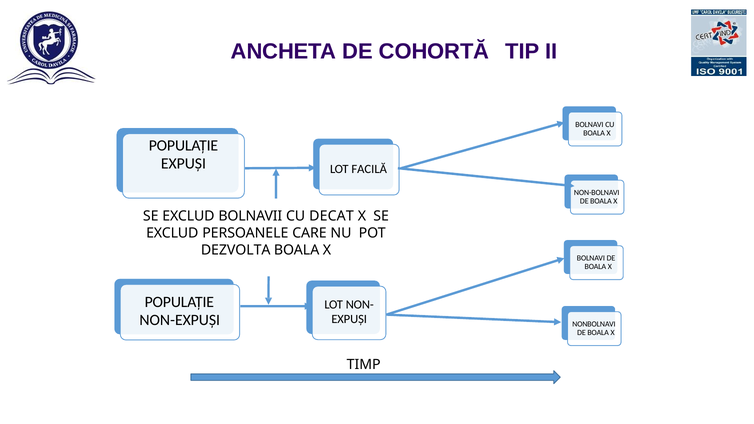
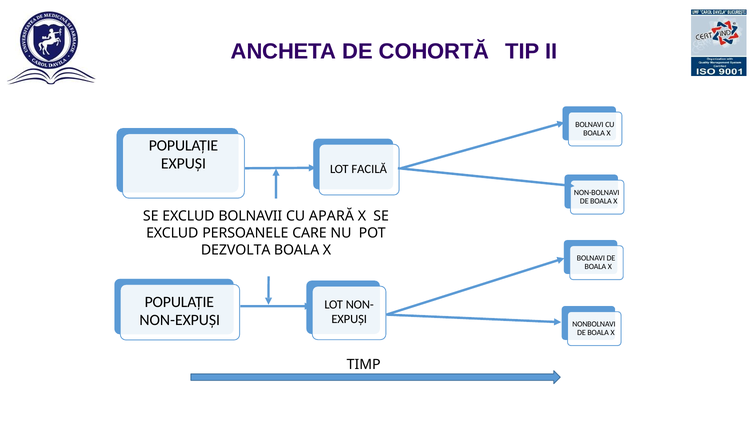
DECAT: DECAT -> APARĂ
